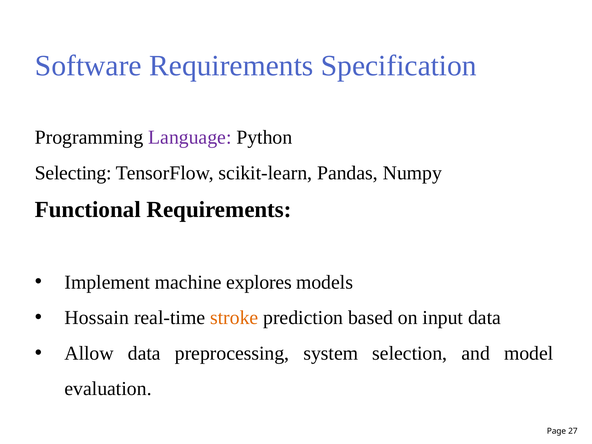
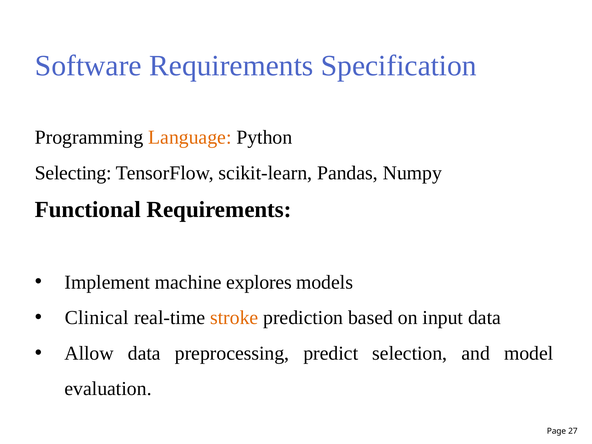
Language colour: purple -> orange
Hossain: Hossain -> Clinical
system: system -> predict
